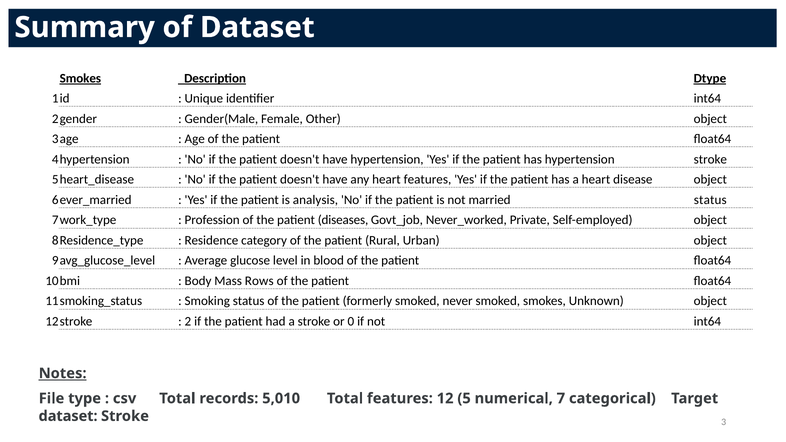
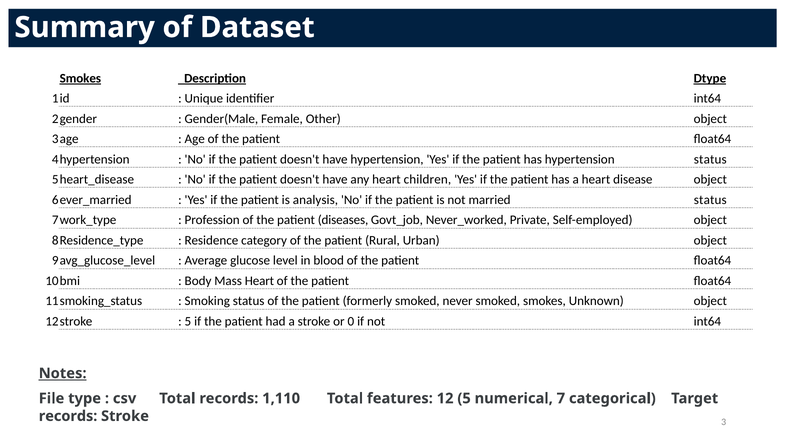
hypertension stroke: stroke -> status
heart features: features -> children
Mass Rows: Rows -> Heart
2 at (188, 321): 2 -> 5
5,010: 5,010 -> 1,110
dataset at (68, 416): dataset -> records
